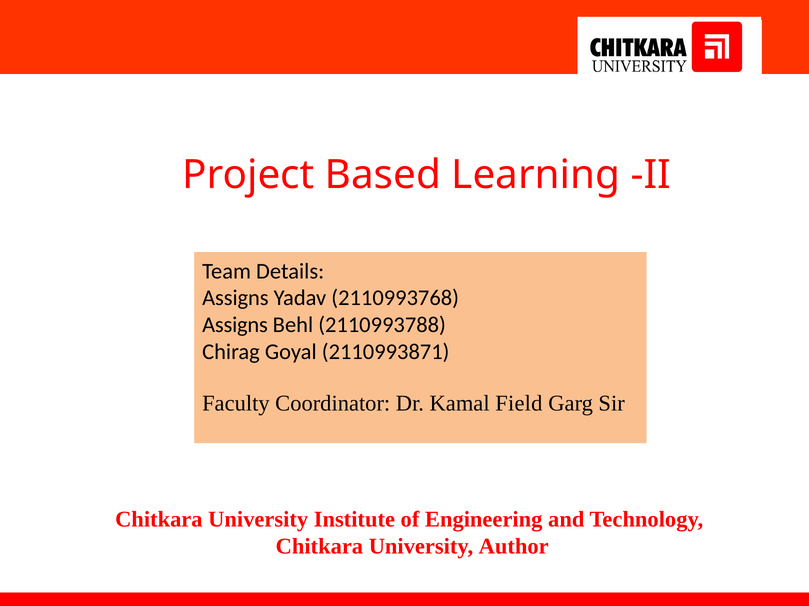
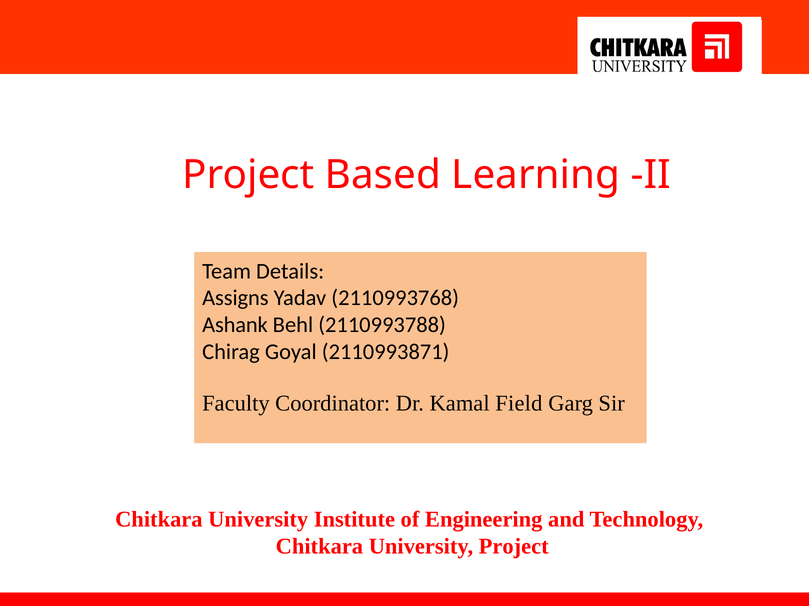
Assigns at (235, 325): Assigns -> Ashank
University Author: Author -> Project
